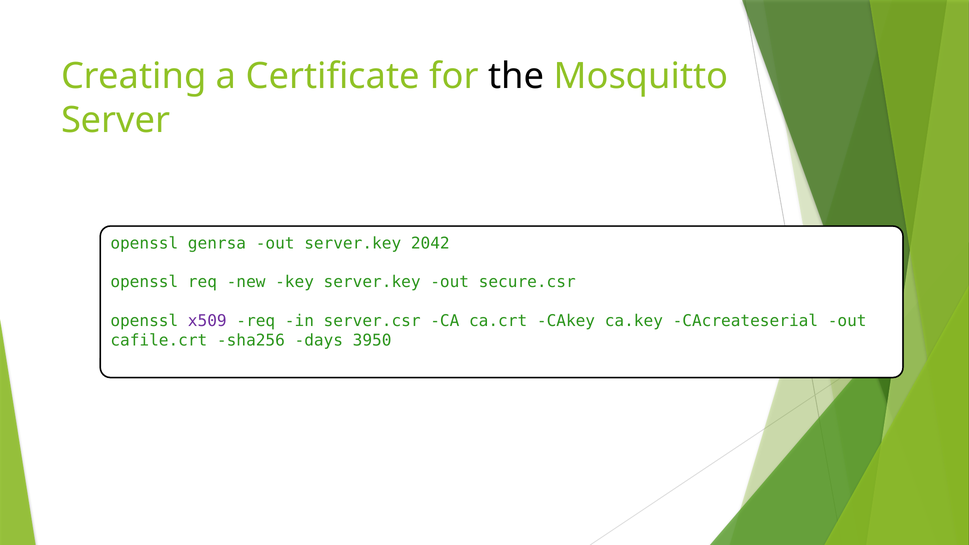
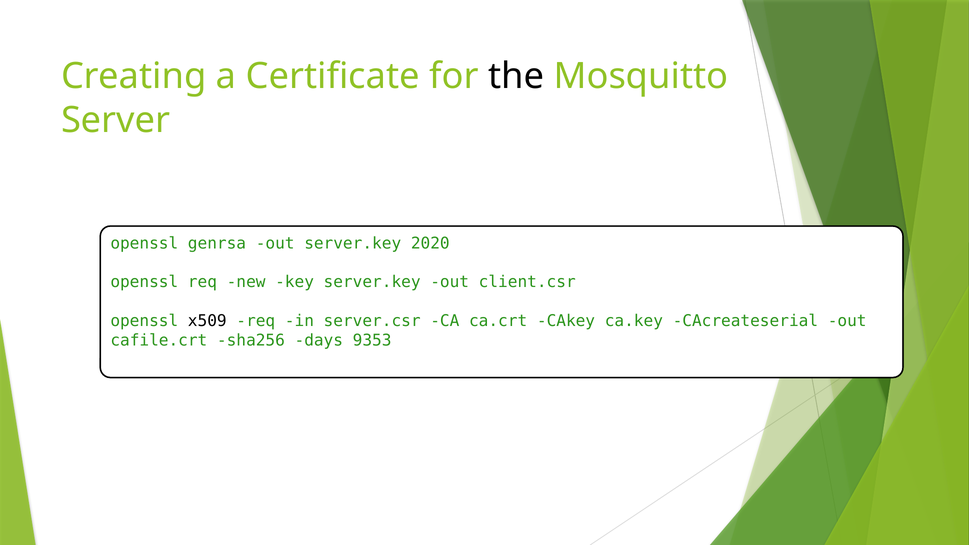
2042: 2042 -> 2020
secure.csr: secure.csr -> client.csr
x509 colour: purple -> black
3950: 3950 -> 9353
